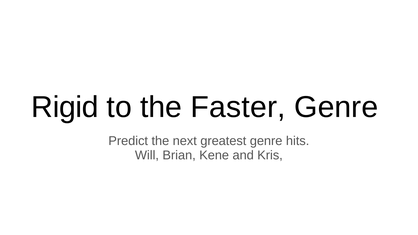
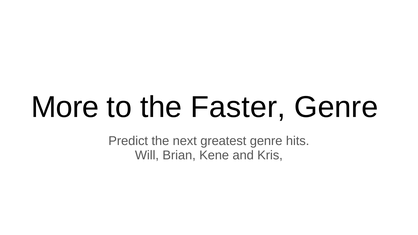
Rigid: Rigid -> More
